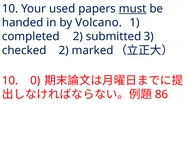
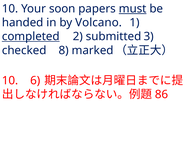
used: used -> soon
completed underline: none -> present
checked 2: 2 -> 8
0: 0 -> 6
